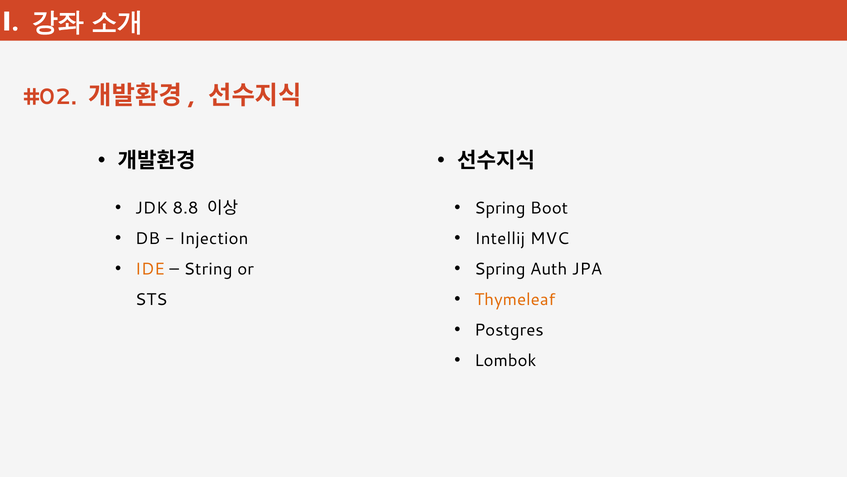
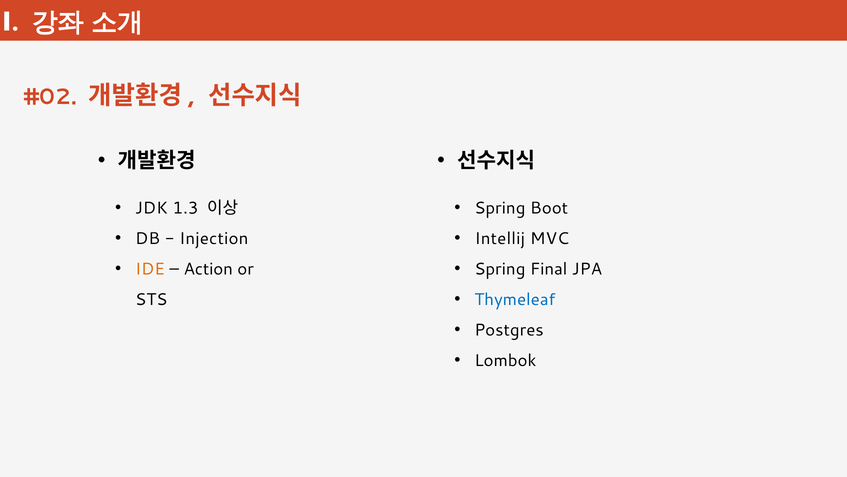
8.8: 8.8 -> 1.3
String: String -> Action
Auth: Auth -> Final
Thymeleaf colour: orange -> blue
